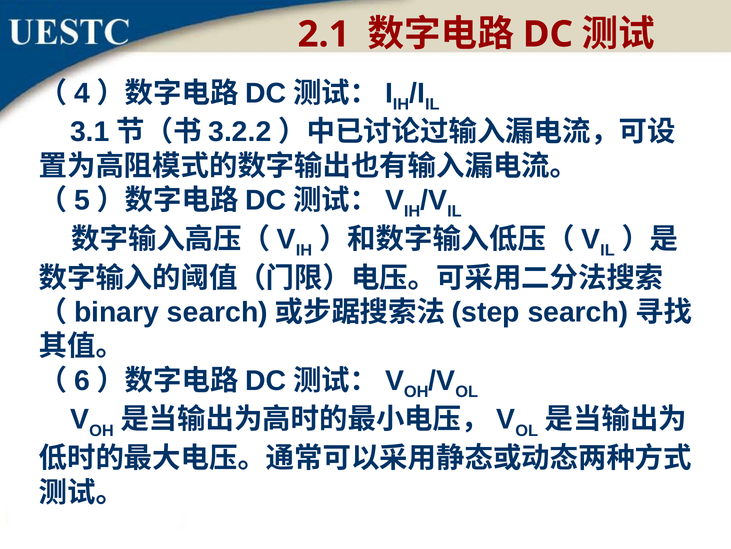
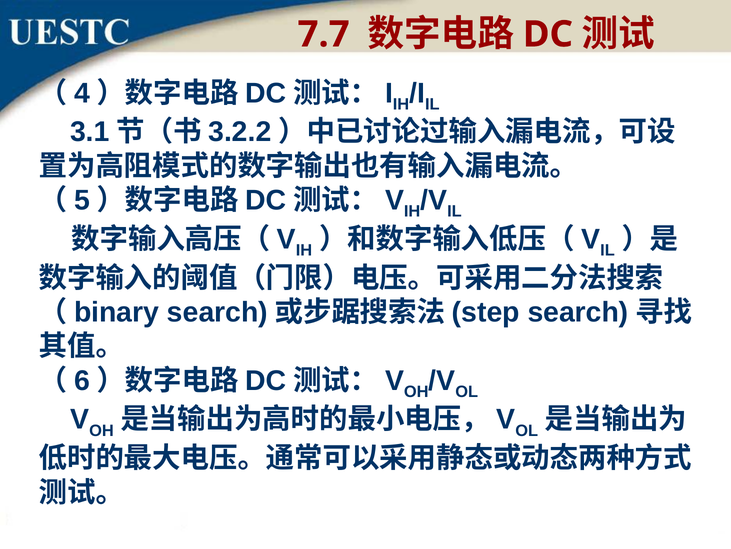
2.1: 2.1 -> 7.7
